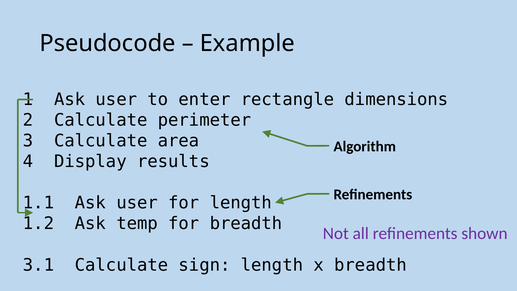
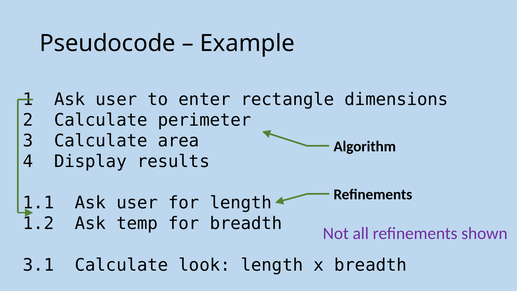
sign: sign -> look
